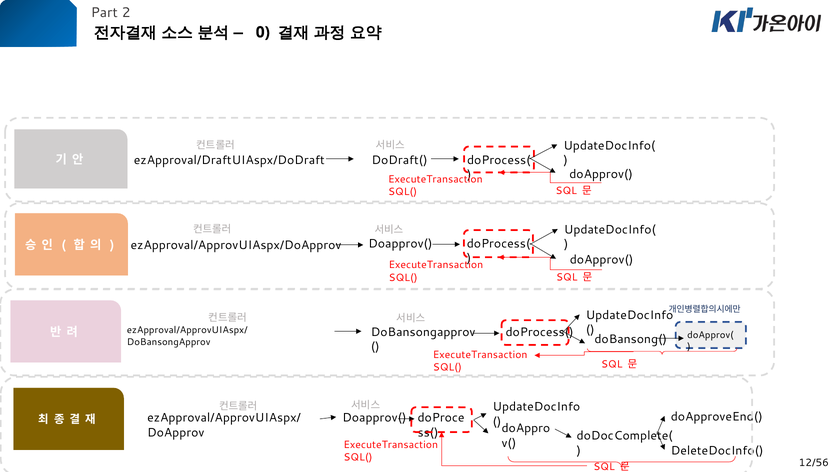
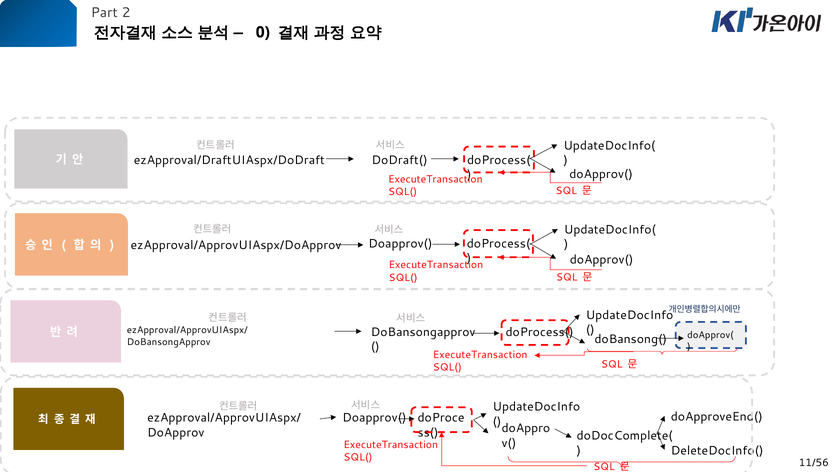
12/56: 12/56 -> 11/56
